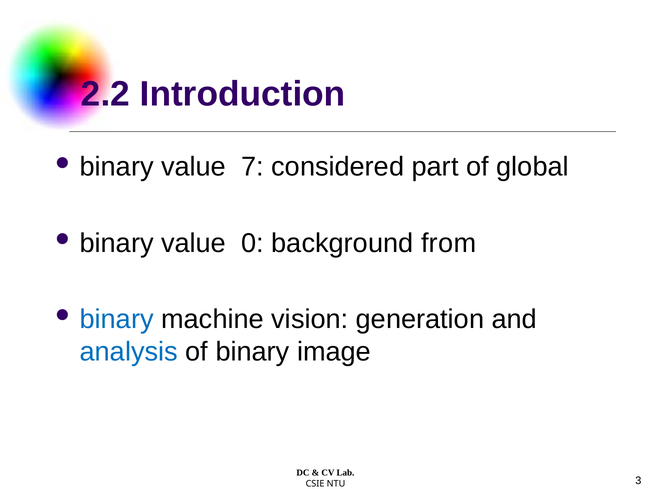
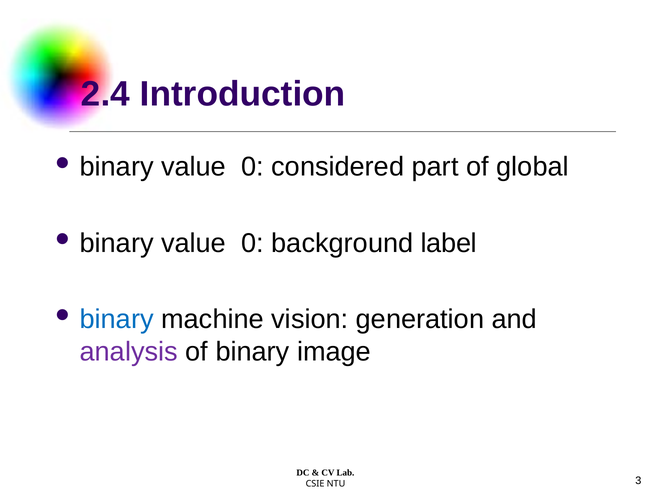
2.2: 2.2 -> 2.4
7 at (252, 167): 7 -> 0
from: from -> label
analysis colour: blue -> purple
